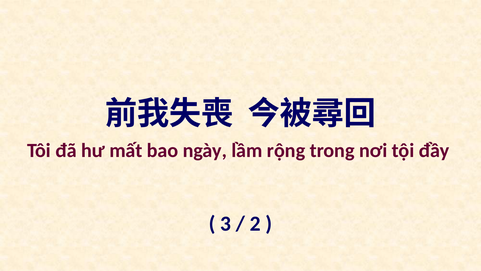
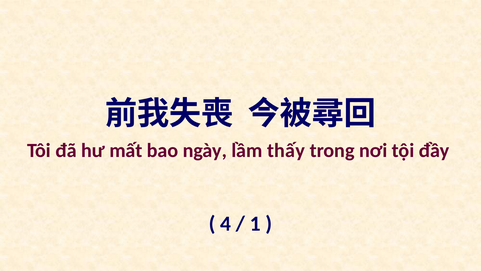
rộng: rộng -> thấy
3: 3 -> 4
2: 2 -> 1
